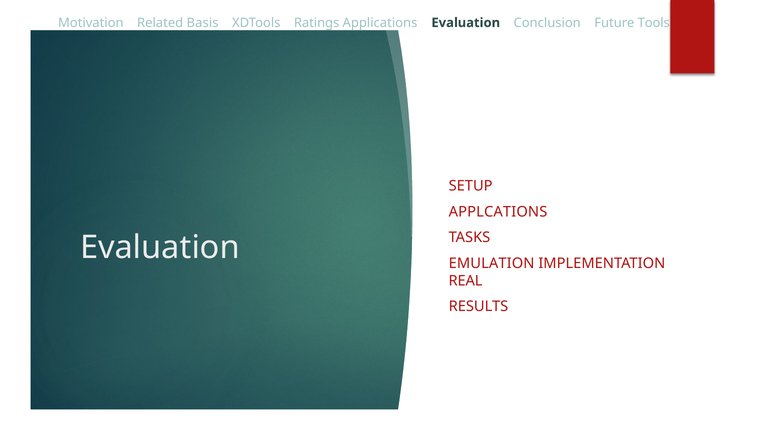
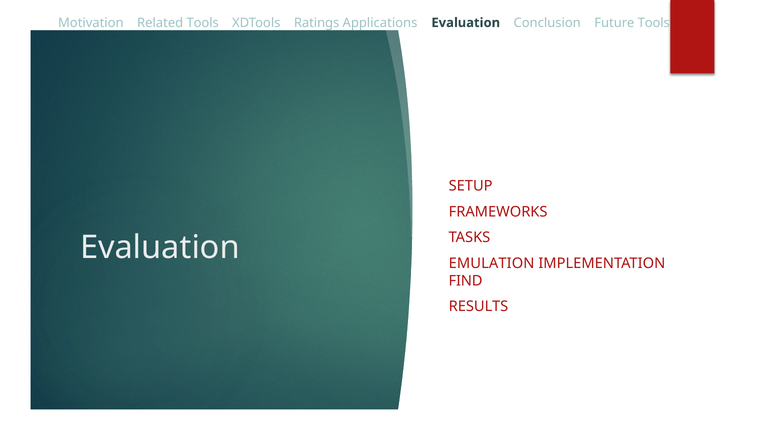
Related Basis: Basis -> Tools
APPLCATIONS: APPLCATIONS -> FRAMEWORKS
REAL: REAL -> FIND
